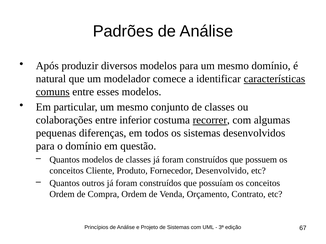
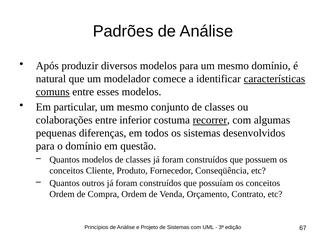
Desenvolvido: Desenvolvido -> Conseqüência
